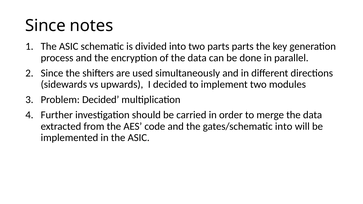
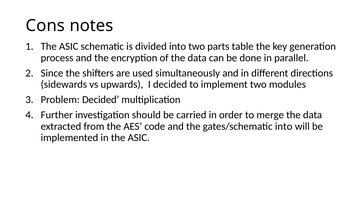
Since at (45, 26): Since -> Cons
parts parts: parts -> table
